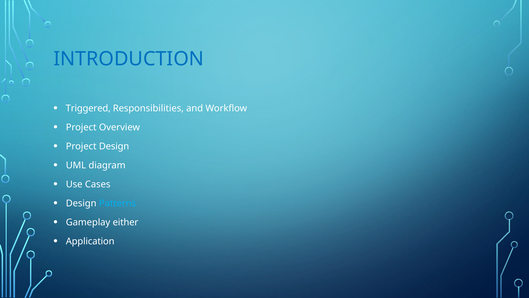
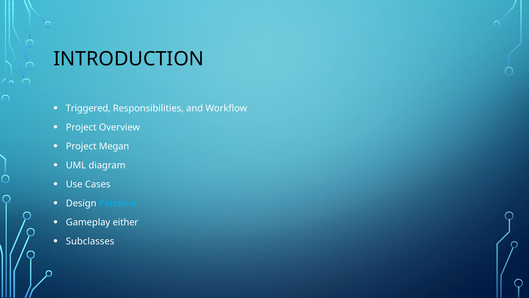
INTRODUCTION colour: blue -> black
Project Design: Design -> Megan
Application: Application -> Subclasses
